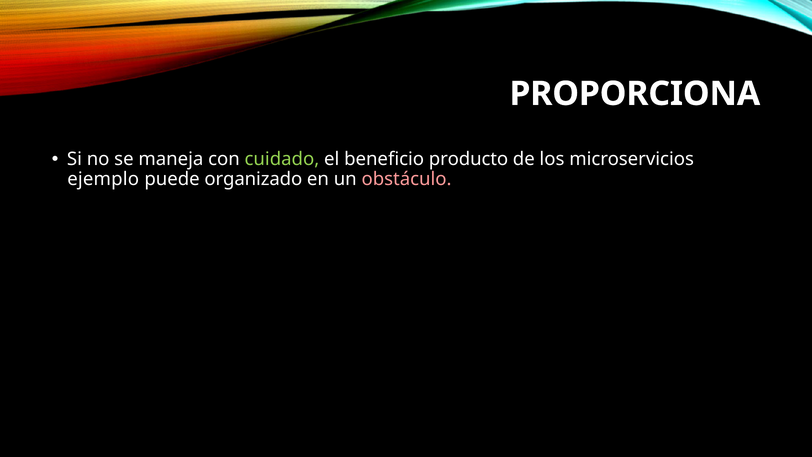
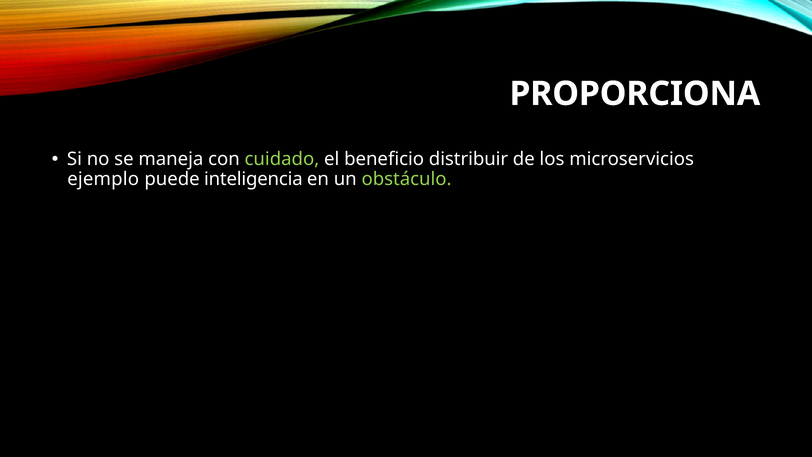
producto: producto -> distribuir
organizado: organizado -> inteligencia
obstáculo colour: pink -> light green
